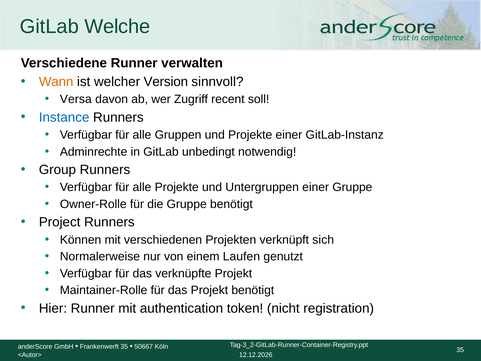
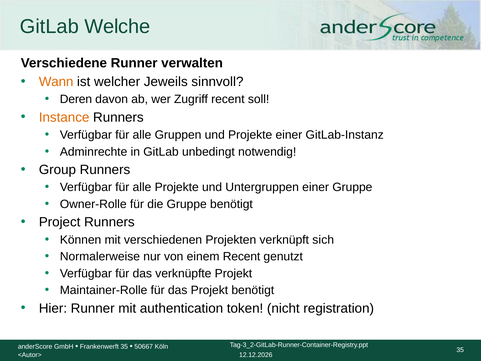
Version: Version -> Jeweils
Versa: Versa -> Deren
Instance colour: blue -> orange
einem Laufen: Laufen -> Recent
